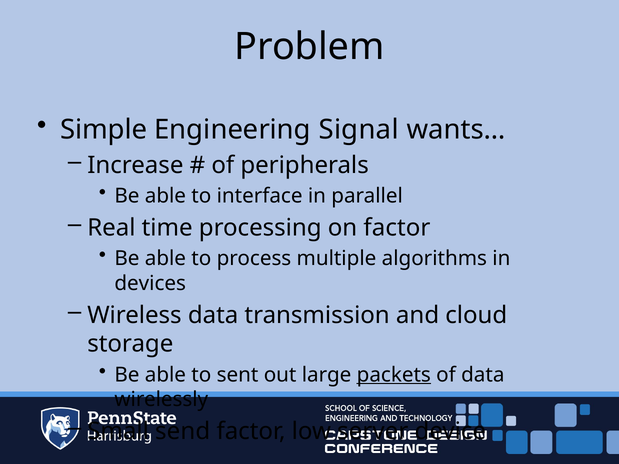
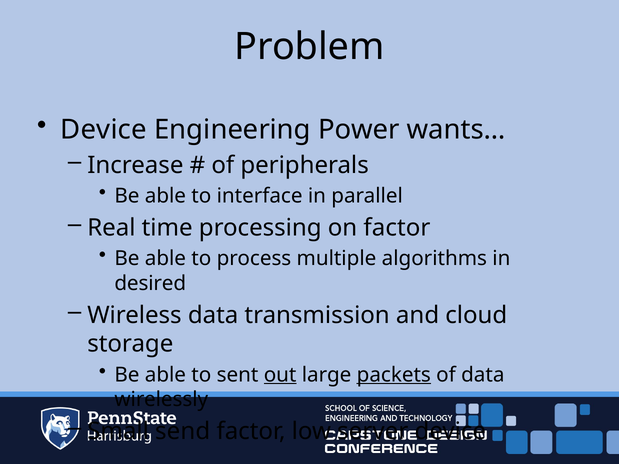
Simple at (104, 130): Simple -> Device
Signal: Signal -> Power
devices: devices -> desired
out underline: none -> present
